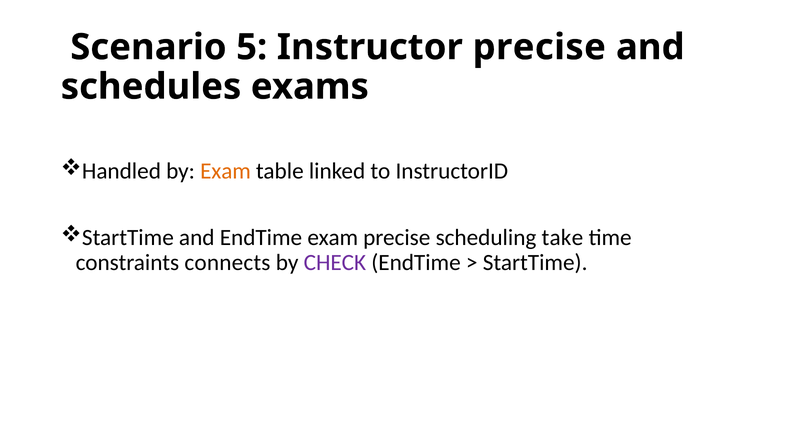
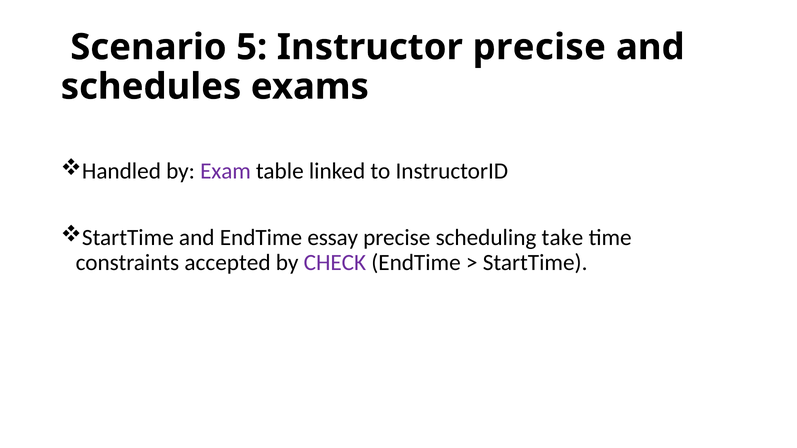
Exam at (225, 171) colour: orange -> purple
EndTime exam: exam -> essay
connects: connects -> accepted
